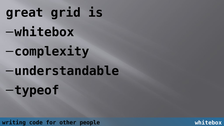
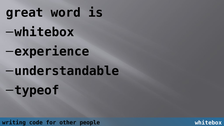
grid: grid -> word
complexity: complexity -> experience
